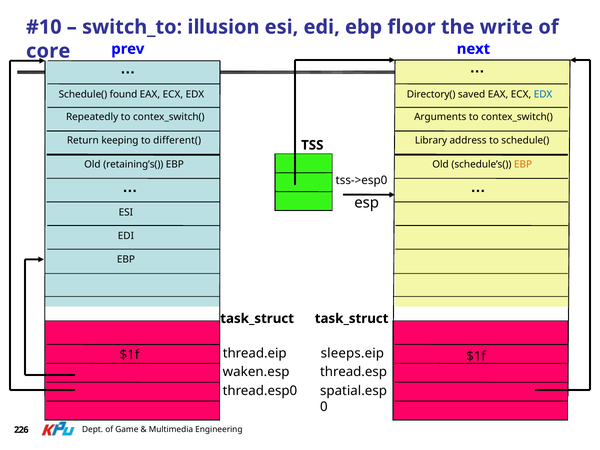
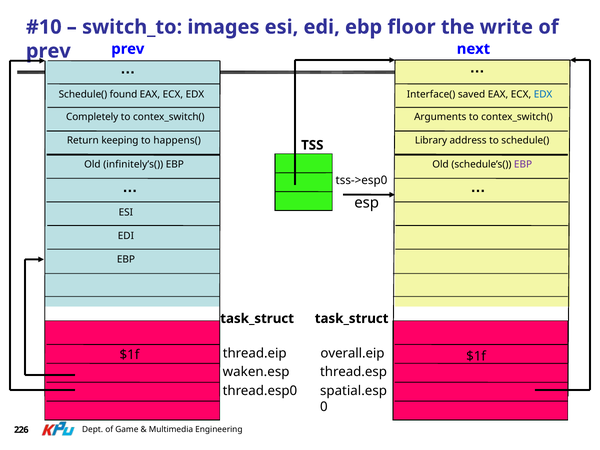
illusion: illusion -> images
core at (48, 51): core -> prev
Directory(: Directory( -> Interface(
Repeatedly: Repeatedly -> Completely
different(: different( -> happens(
retaining’s(: retaining’s( -> infinitely’s(
EBP at (523, 164) colour: orange -> purple
sleeps.eip: sleeps.eip -> overall.eip
